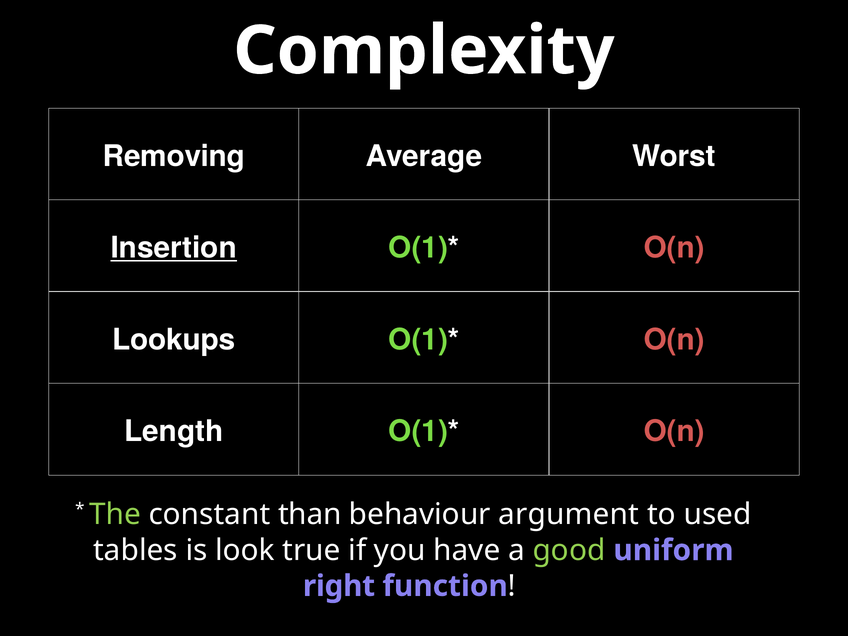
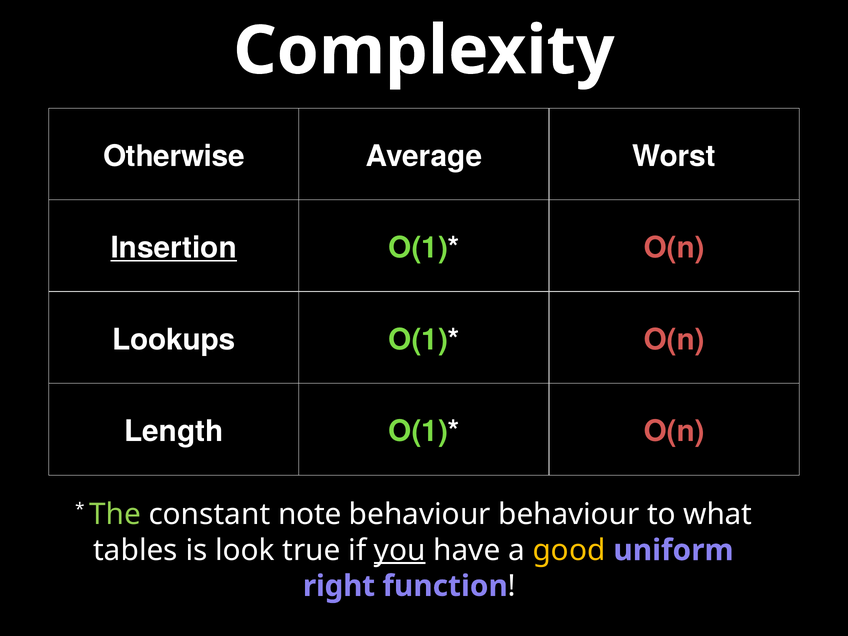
Removing: Removing -> Otherwise
than: than -> note
behaviour argument: argument -> behaviour
used: used -> what
you underline: none -> present
good colour: light green -> yellow
